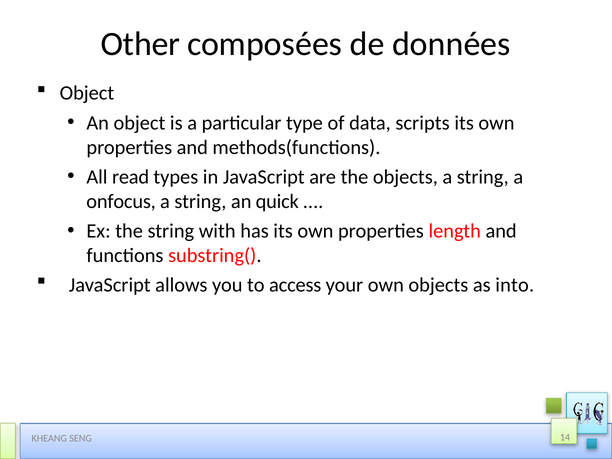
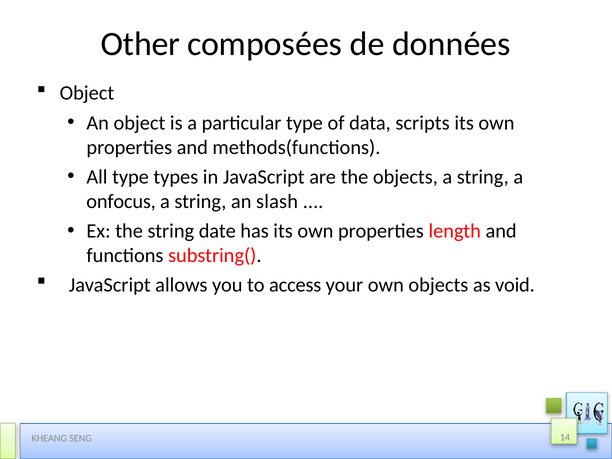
All read: read -> type
quick: quick -> slash
with: with -> date
into: into -> void
